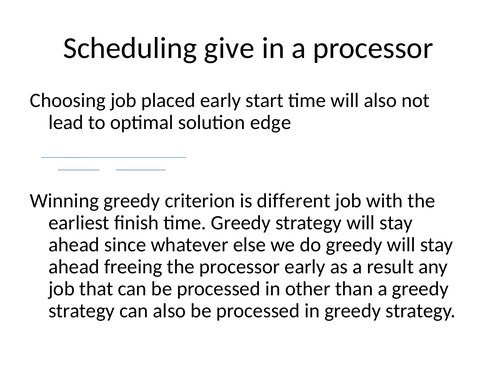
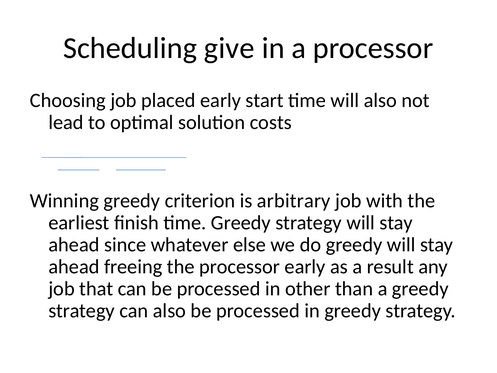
edge: edge -> costs
different: different -> arbitrary
